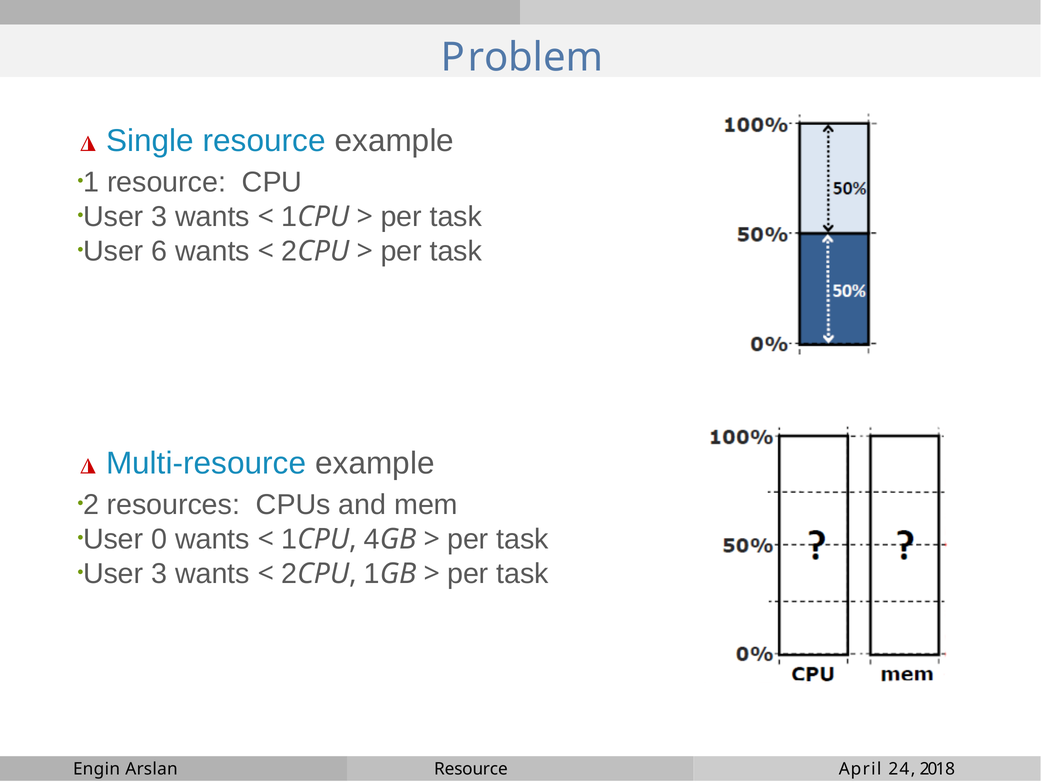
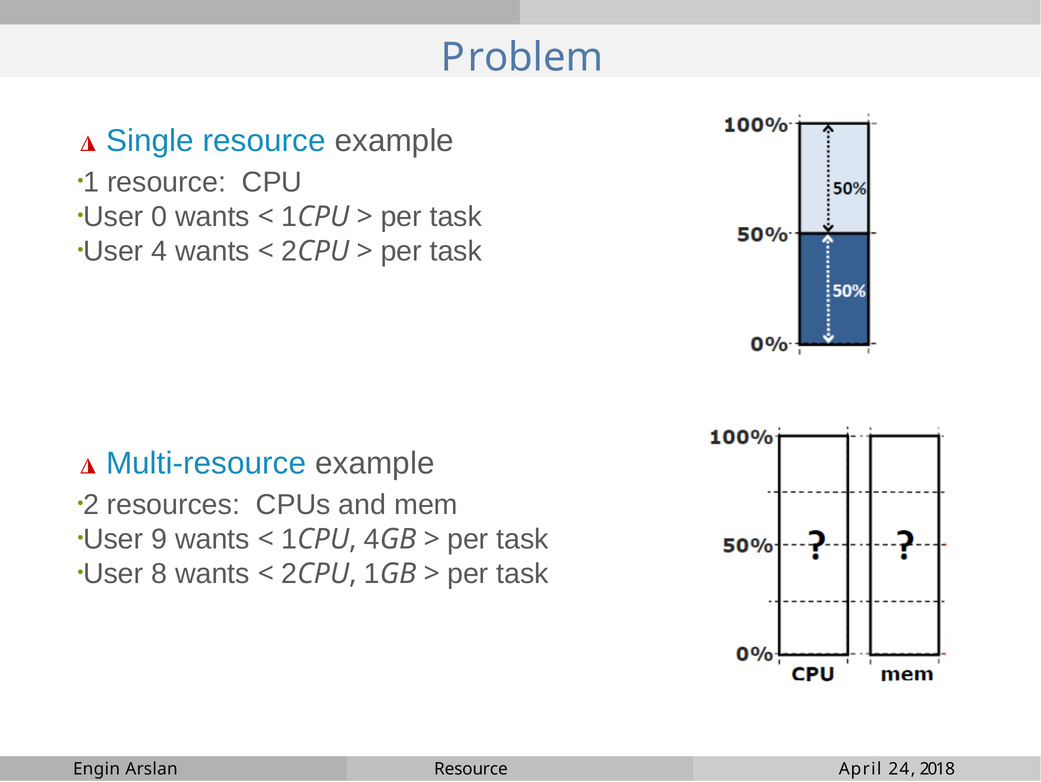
3 at (159, 217): 3 -> 0
6: 6 -> 4
0: 0 -> 9
3 at (159, 573): 3 -> 8
